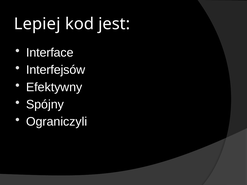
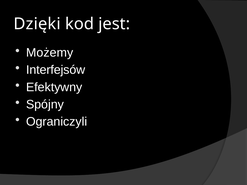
Lepiej: Lepiej -> Dzięki
Interface: Interface -> Możemy
